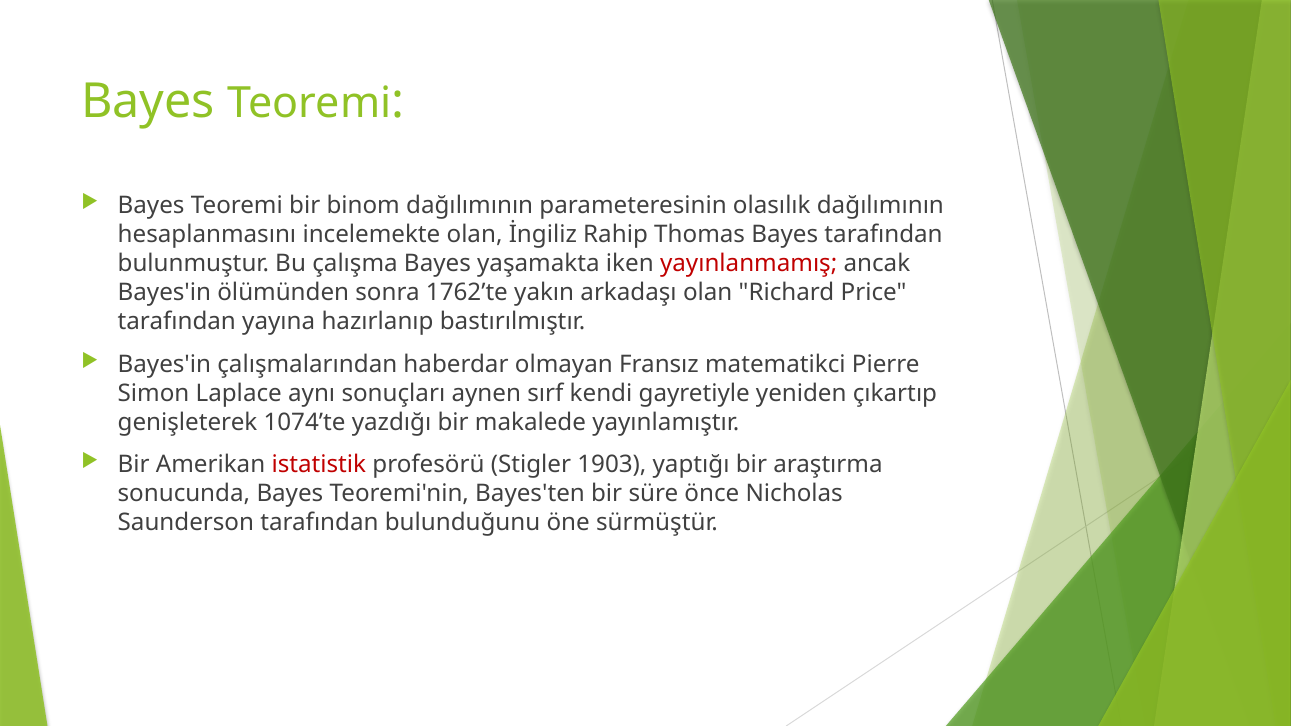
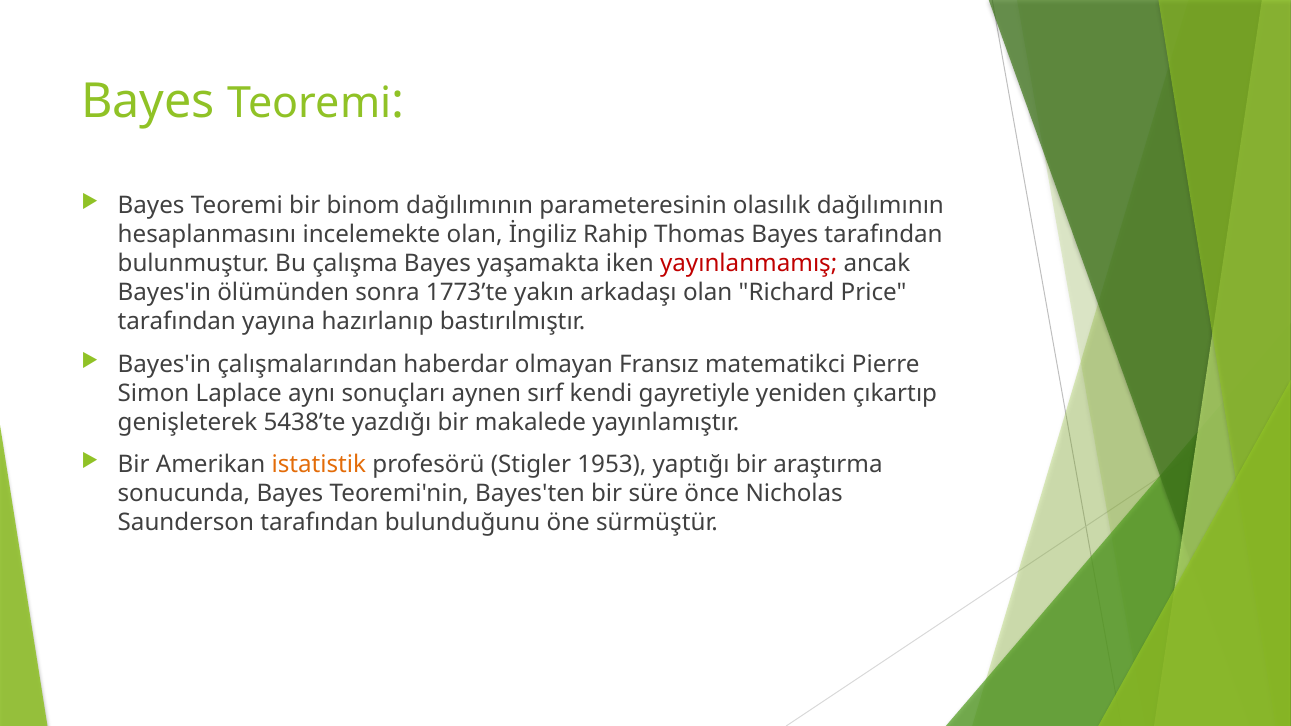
1762’te: 1762’te -> 1773’te
1074’te: 1074’te -> 5438’te
istatistik colour: red -> orange
1903: 1903 -> 1953
